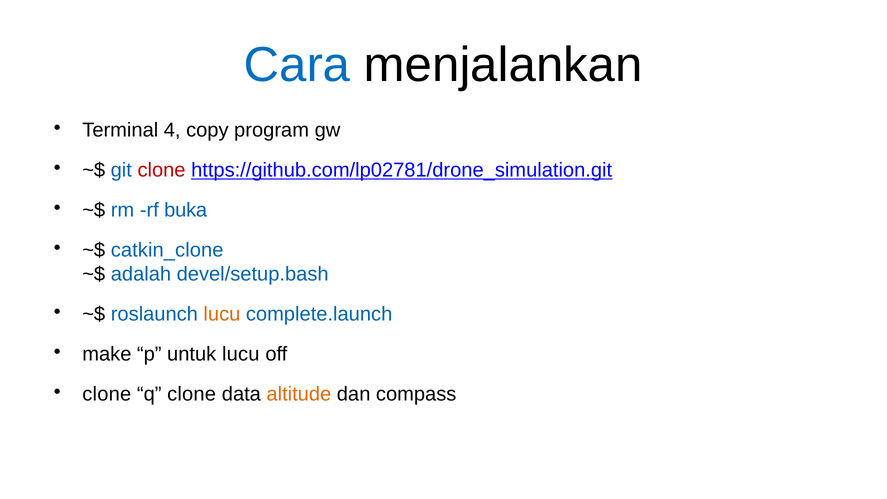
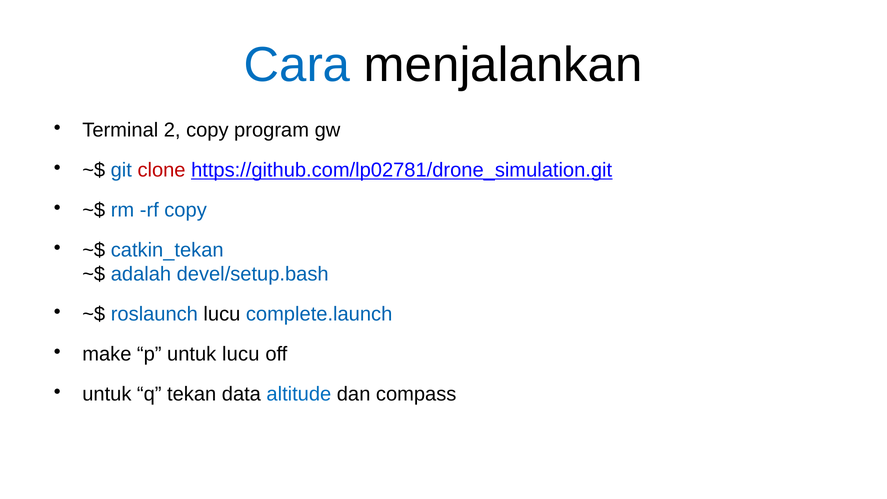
4: 4 -> 2
rf buka: buka -> copy
catkin_clone: catkin_clone -> catkin_tekan
lucu at (222, 314) colour: orange -> black
clone at (107, 394): clone -> untuk
q clone: clone -> tekan
altitude colour: orange -> blue
